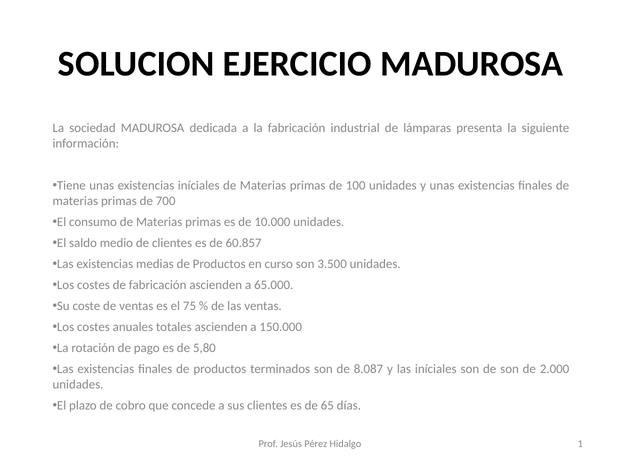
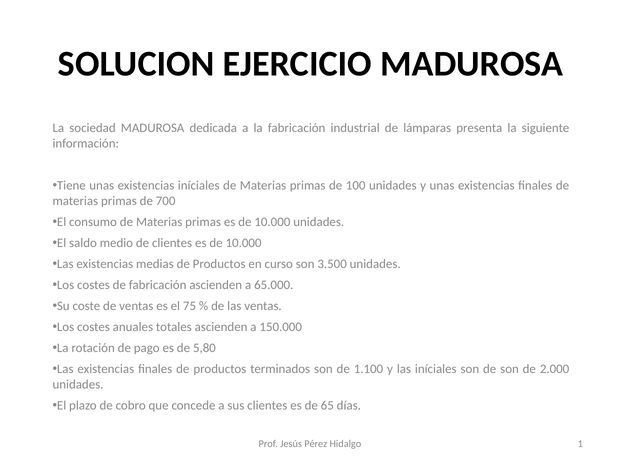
clientes es de 60.857: 60.857 -> 10.000
8.087: 8.087 -> 1.100
